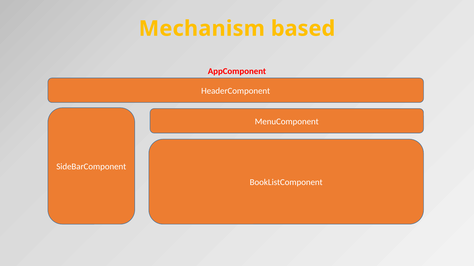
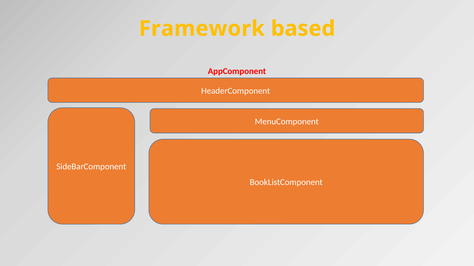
Mechanism: Mechanism -> Framework
